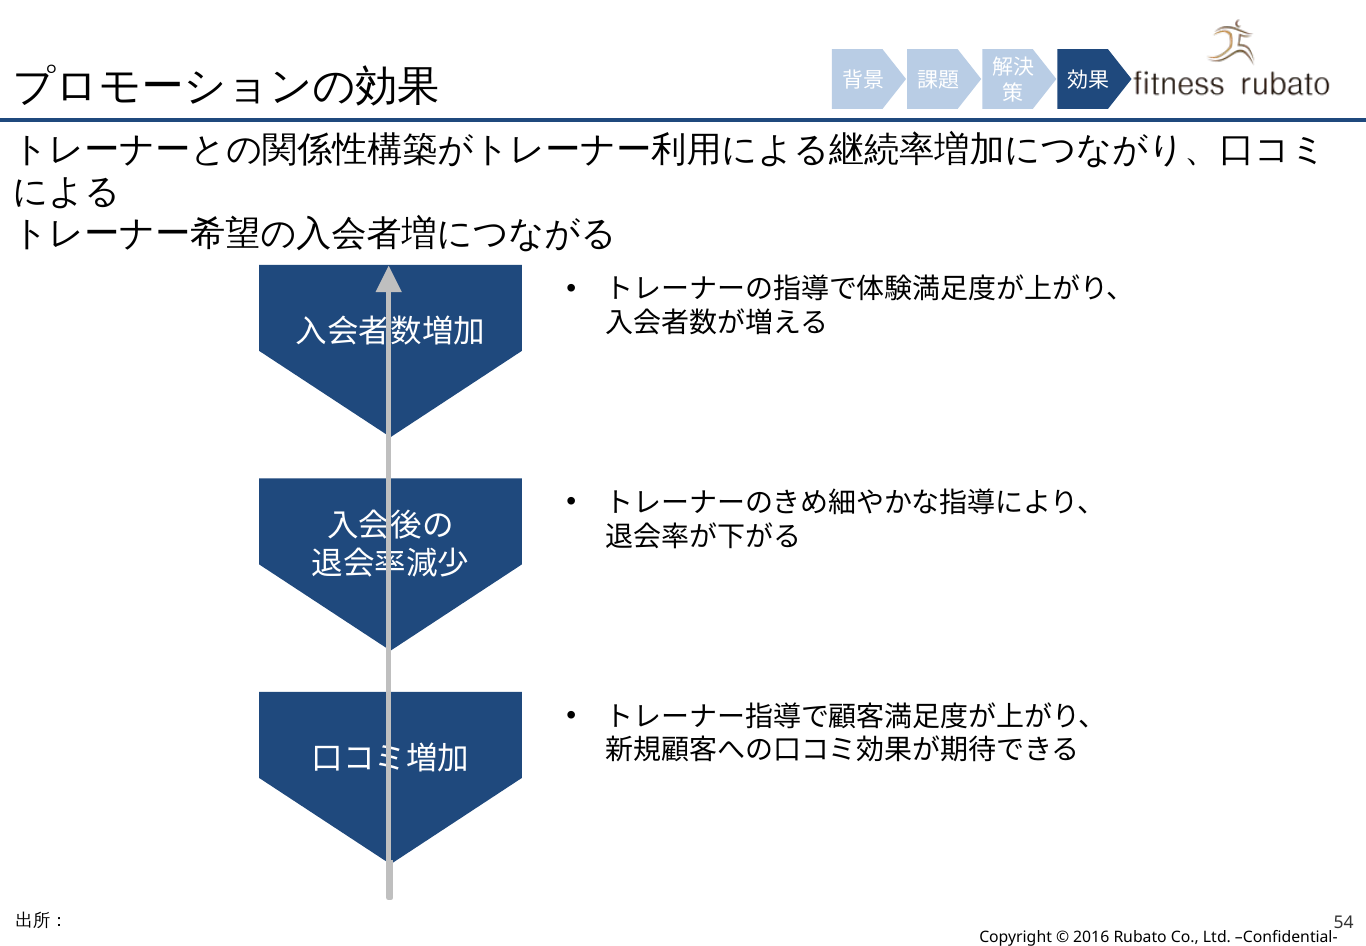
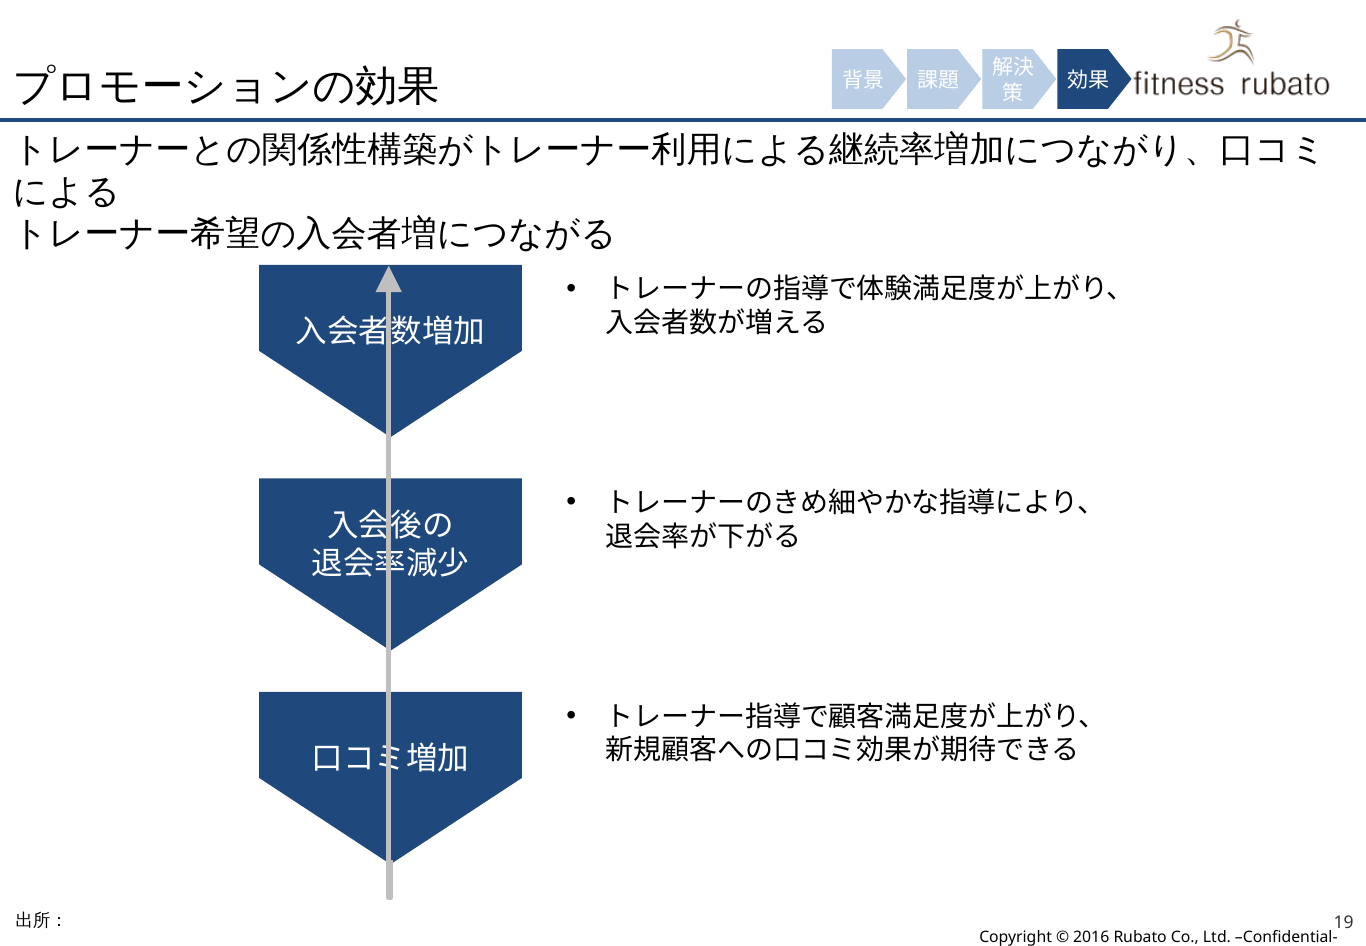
54: 54 -> 19
